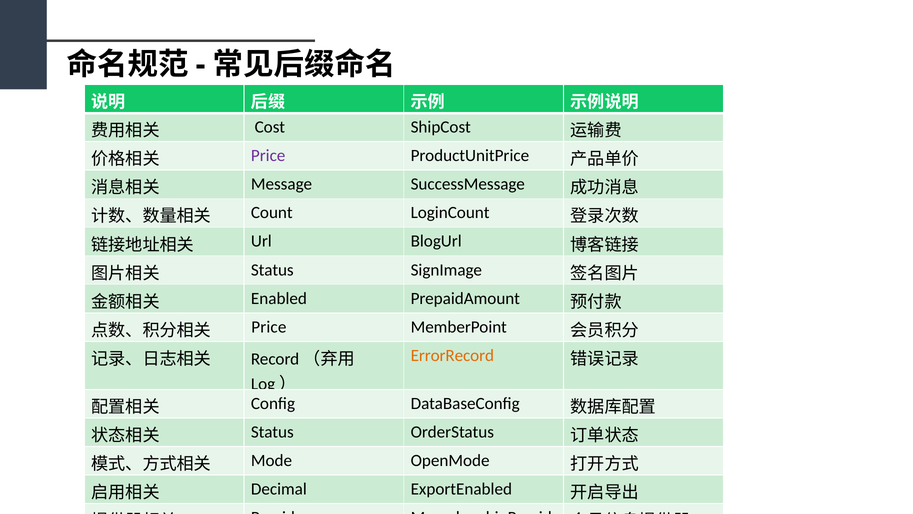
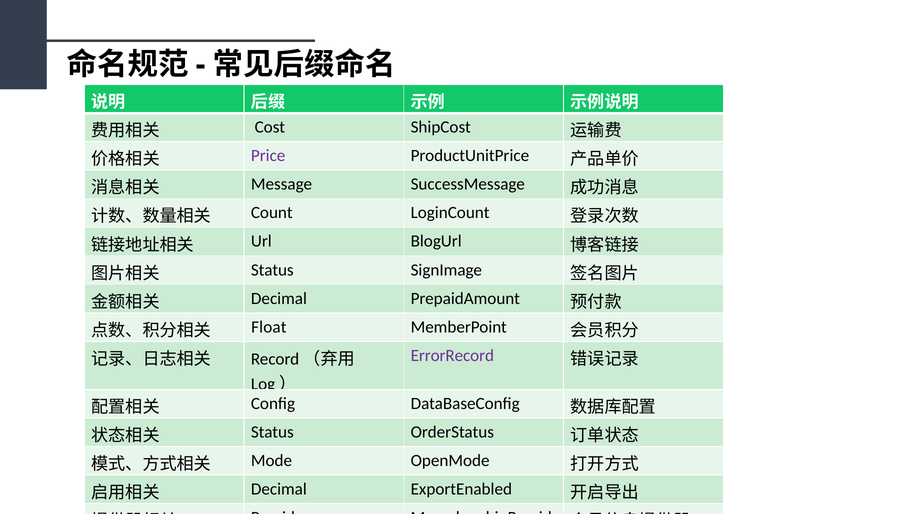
Enabled at (279, 298): Enabled -> Decimal
Price at (269, 327): Price -> Float
ErrorRecord colour: orange -> purple
